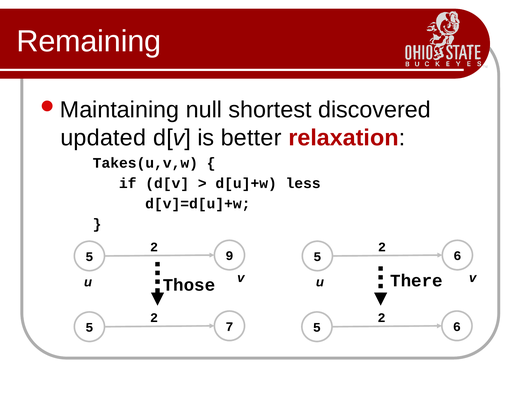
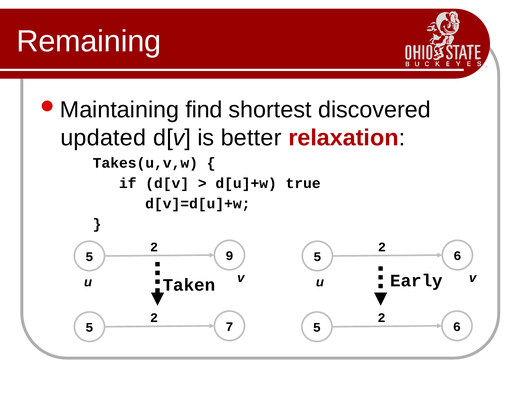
null: null -> find
less: less -> true
There: There -> Early
Those: Those -> Taken
